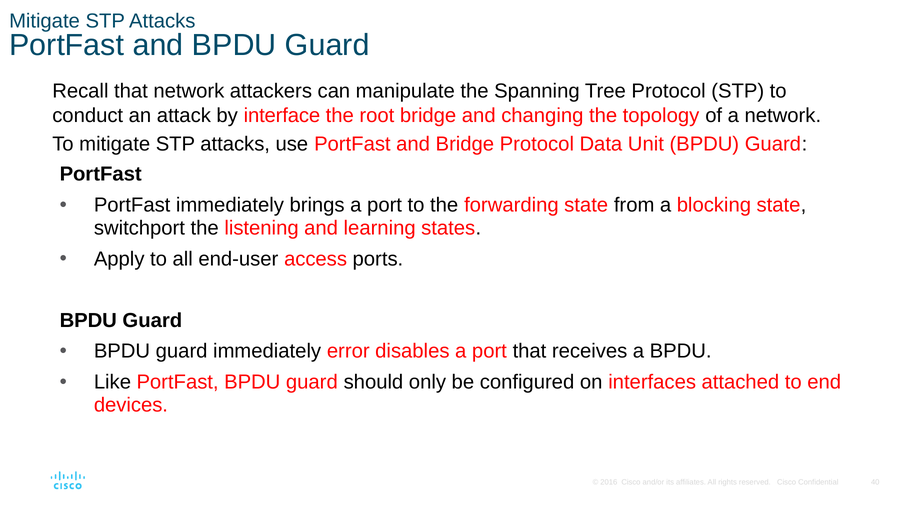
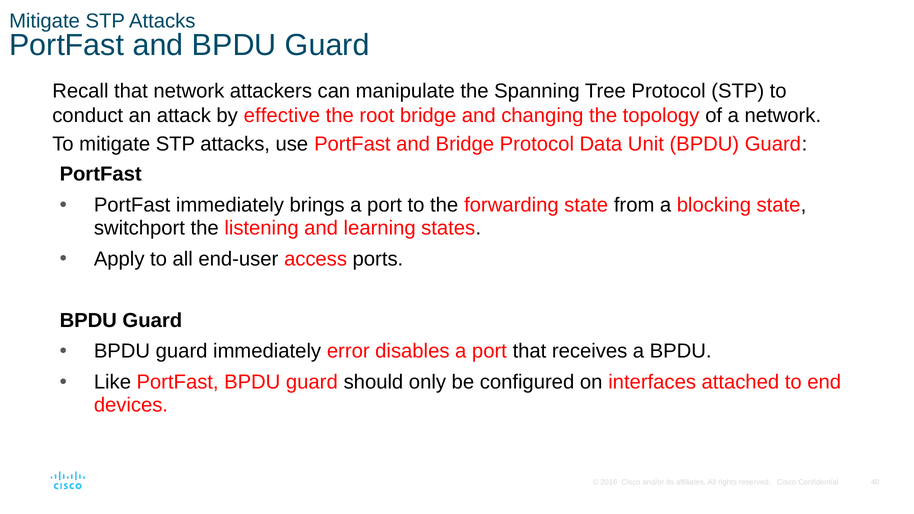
interface: interface -> effective
